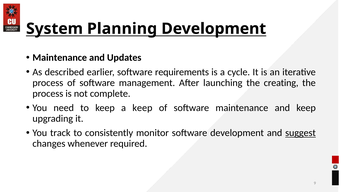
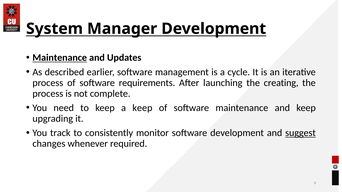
Planning: Planning -> Manager
Maintenance at (60, 58) underline: none -> present
requirements: requirements -> management
management: management -> requirements
